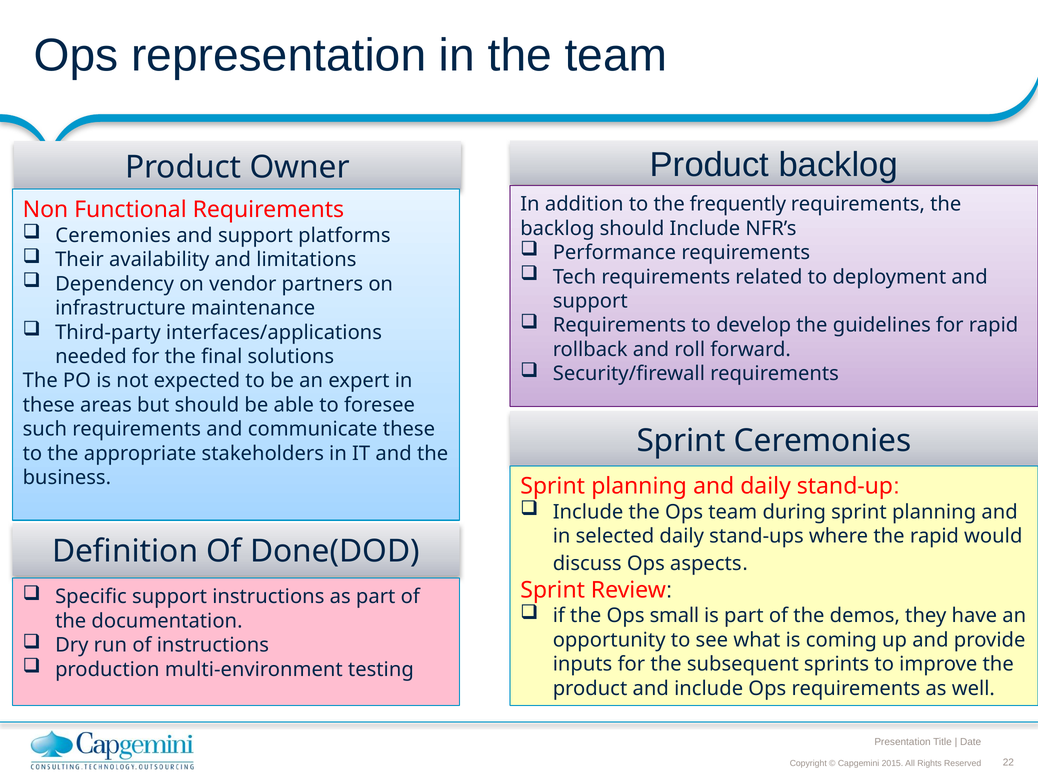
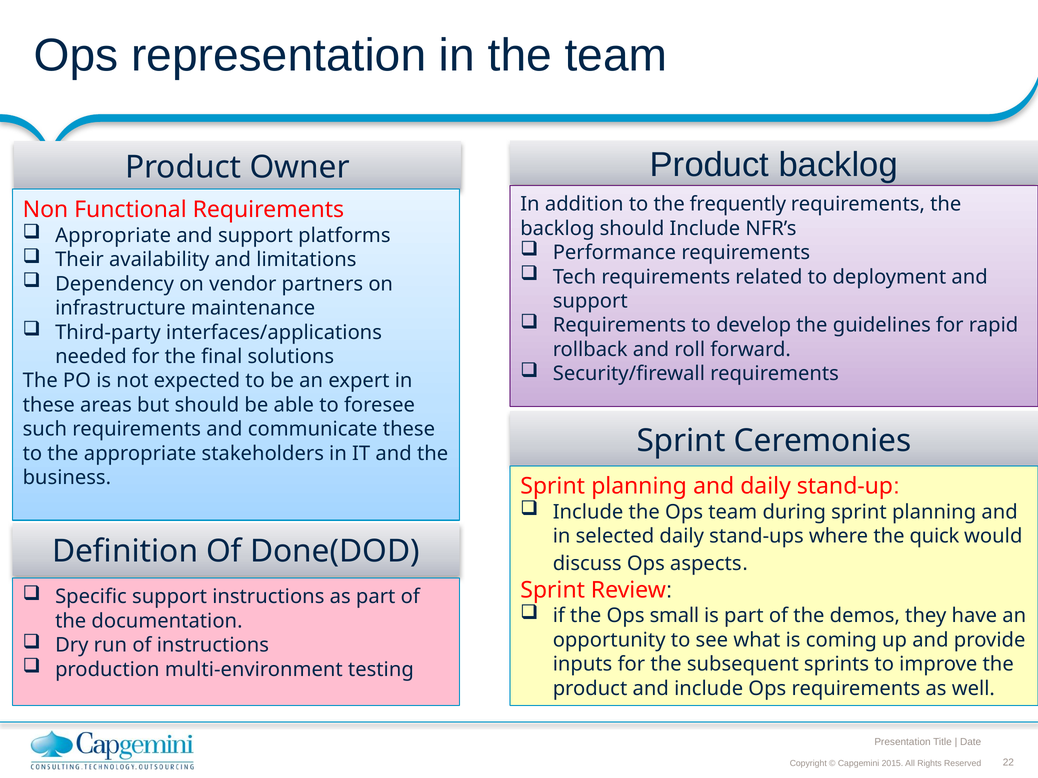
Ceremonies at (113, 236): Ceremonies -> Appropriate
the rapid: rapid -> quick
